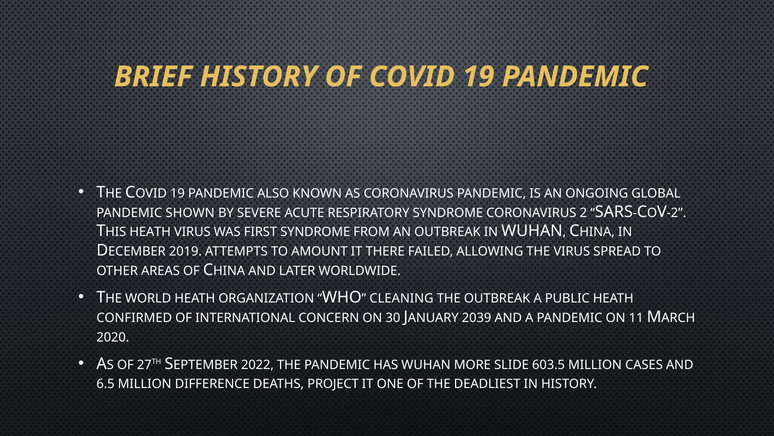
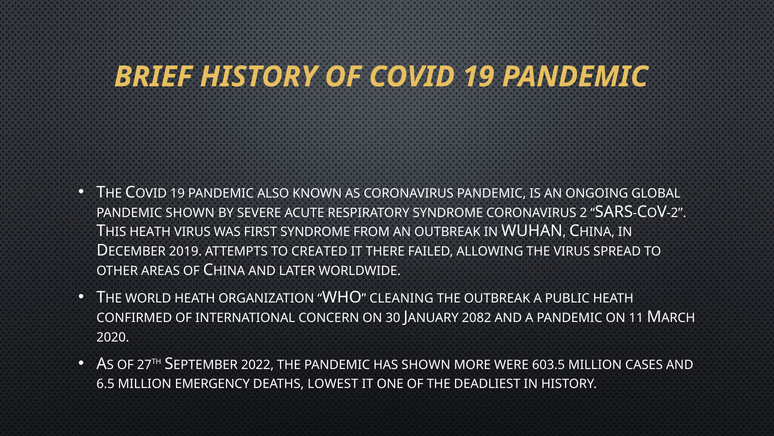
AMOUNT: AMOUNT -> CREATED
2039: 2039 -> 2082
HAS WUHAN: WUHAN -> SHOWN
SLIDE: SLIDE -> WERE
DIFFERENCE: DIFFERENCE -> EMERGENCY
PROJECT: PROJECT -> LOWEST
